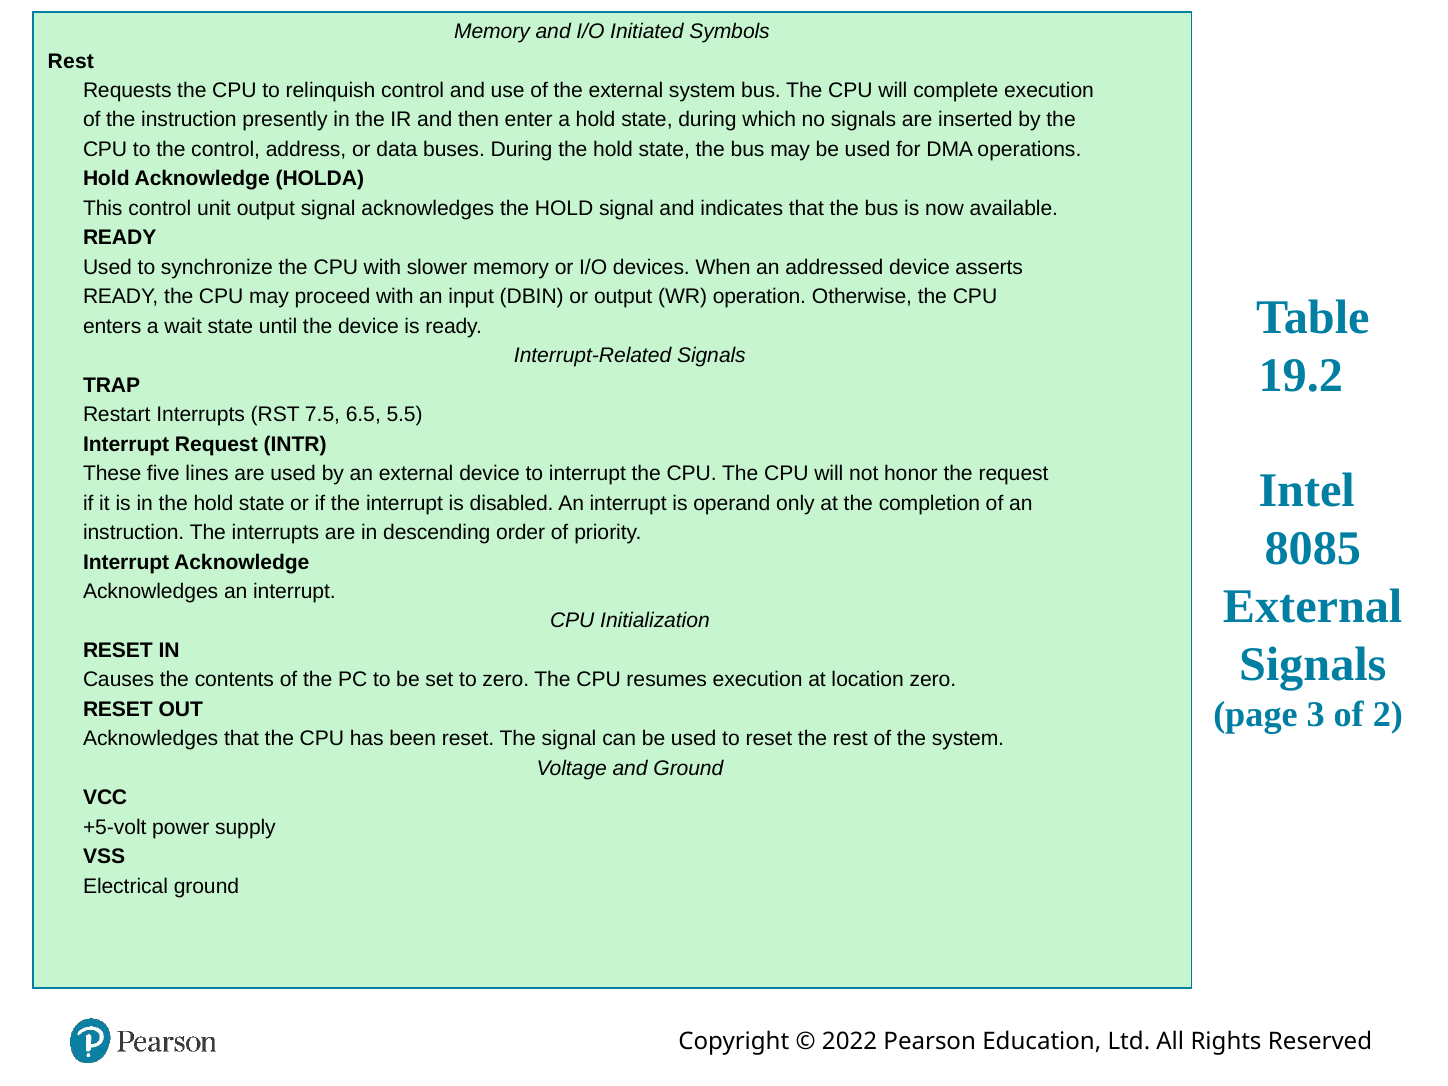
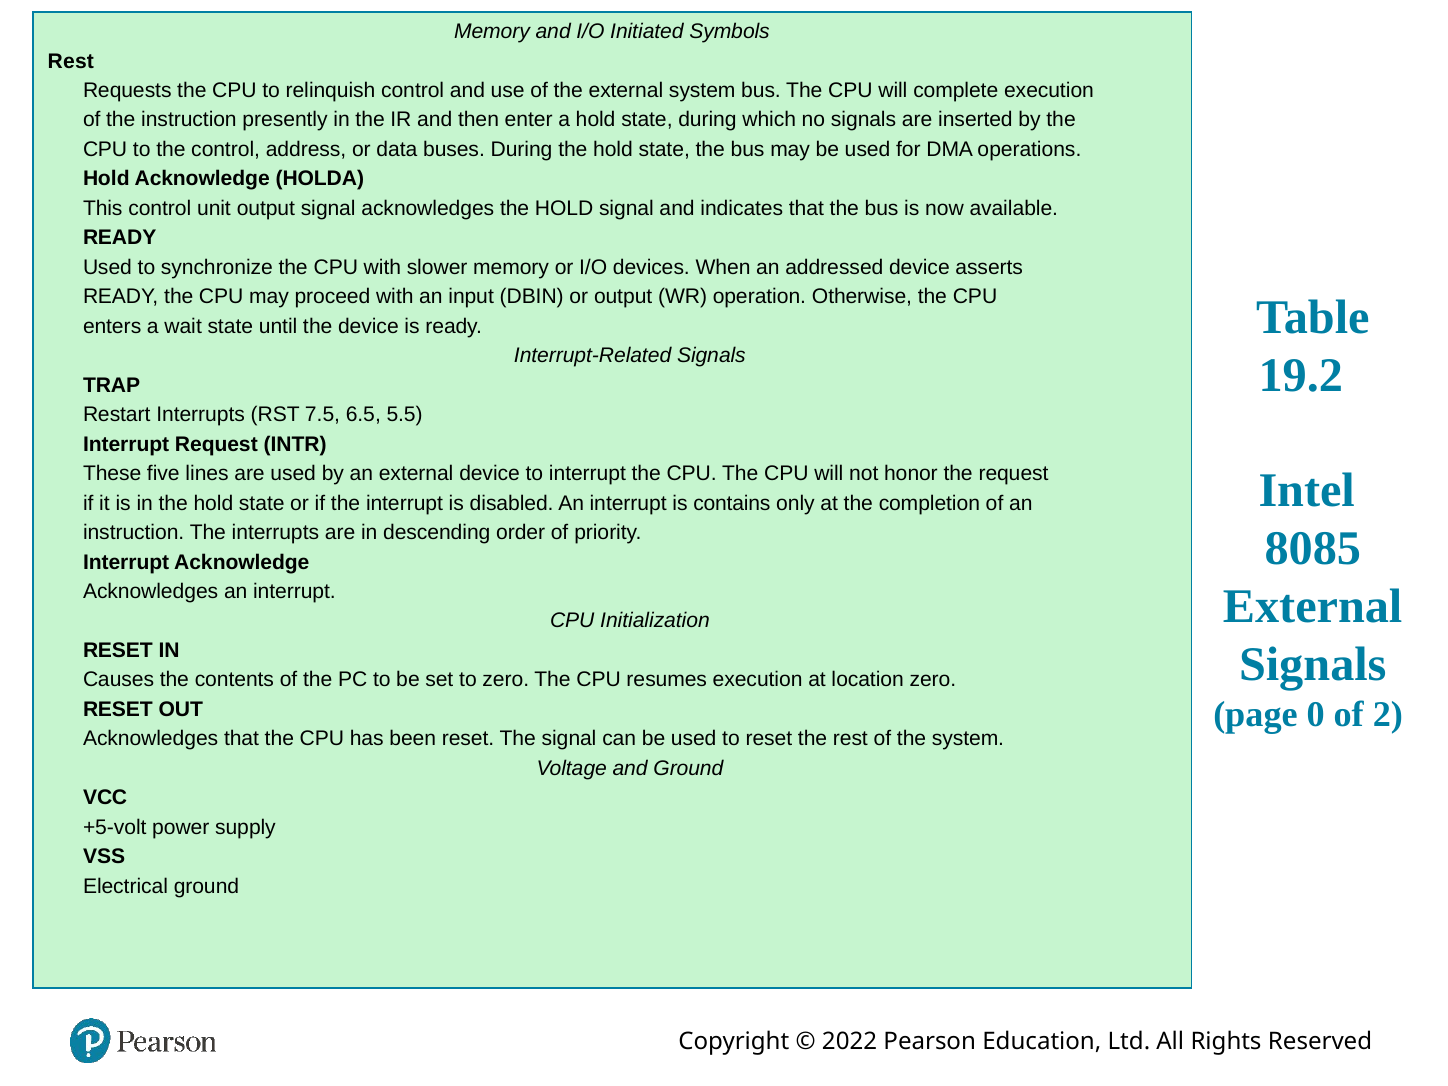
operand: operand -> contains
3: 3 -> 0
